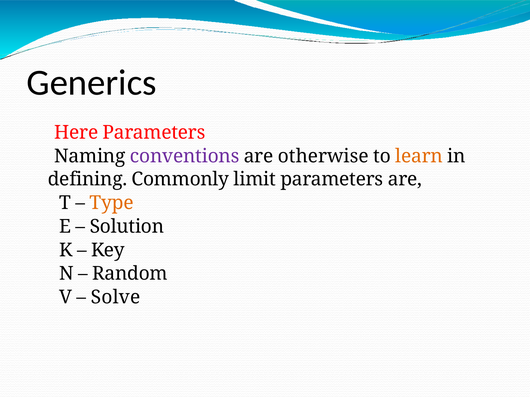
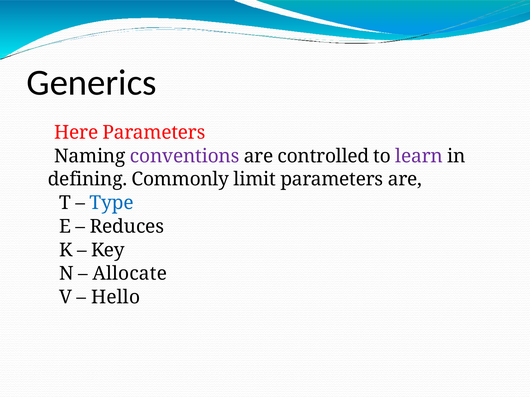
otherwise: otherwise -> controlled
learn colour: orange -> purple
Type colour: orange -> blue
Solution: Solution -> Reduces
Random: Random -> Allocate
Solve: Solve -> Hello
